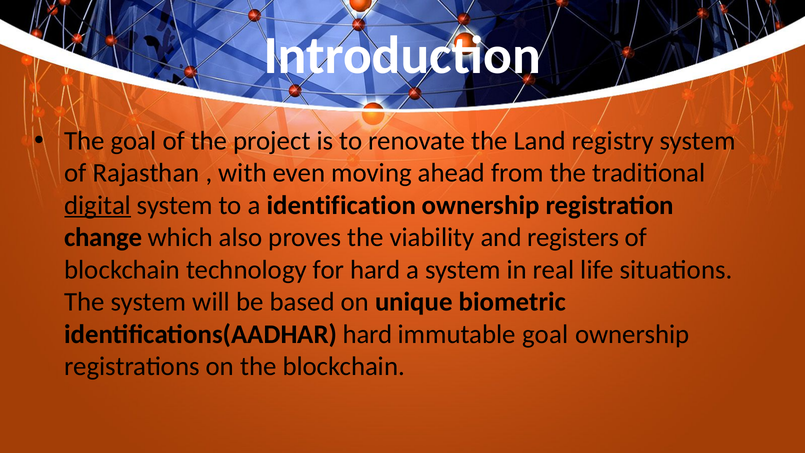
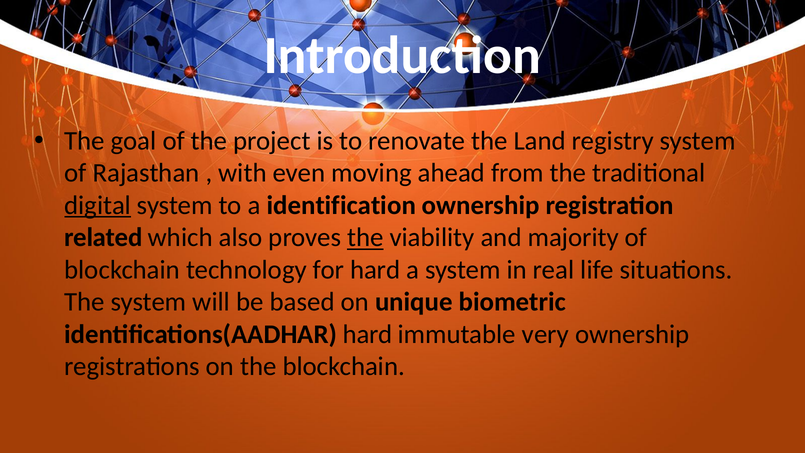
change: change -> related
the at (365, 237) underline: none -> present
registers: registers -> majority
immutable goal: goal -> very
